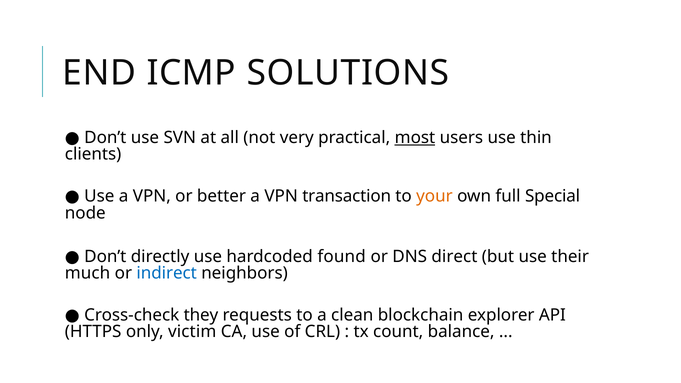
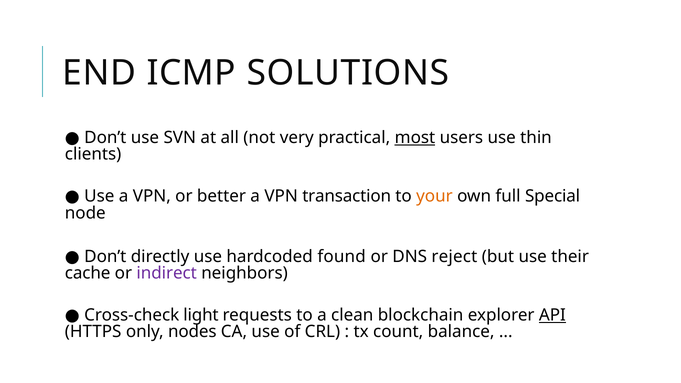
direct: direct -> reject
much: much -> cache
indirect colour: blue -> purple
they: they -> light
API underline: none -> present
victim: victim -> nodes
